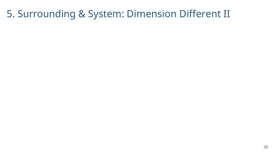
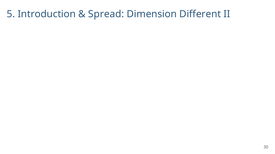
Surrounding: Surrounding -> Introduction
System: System -> Spread
